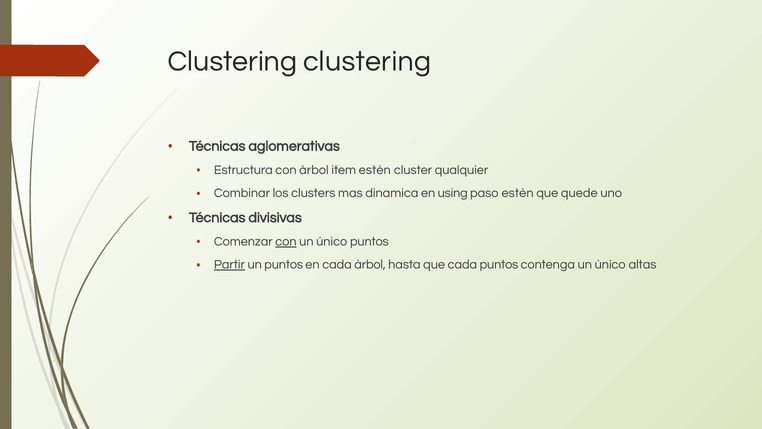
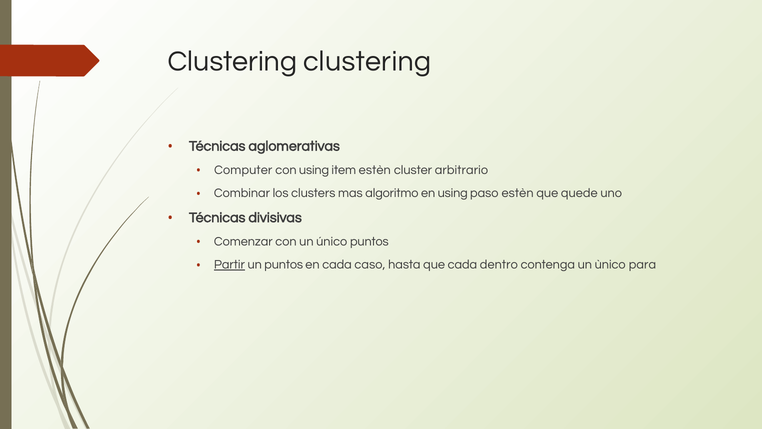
Estructura: Estructura -> Computer
con àrbol: àrbol -> using
qualquier: qualquier -> arbitrario
dinamica: dinamica -> algoritmo
con at (286, 241) underline: present -> none
cada àrbol: àrbol -> caso
cada puntos: puntos -> dentro
altas: altas -> para
